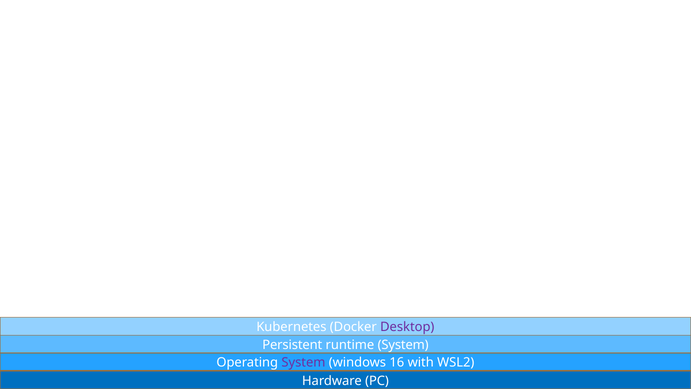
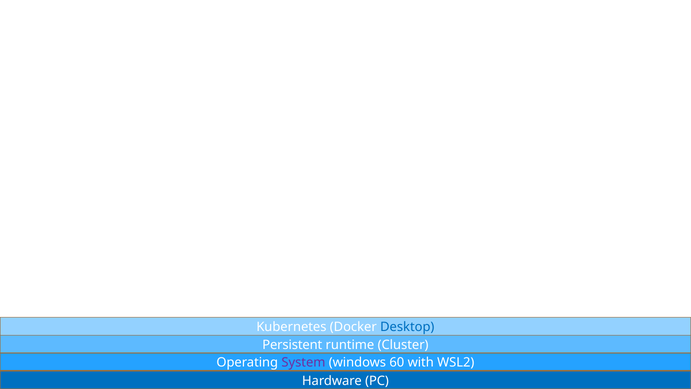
Desktop colour: purple -> blue
runtime System: System -> Cluster
16: 16 -> 60
